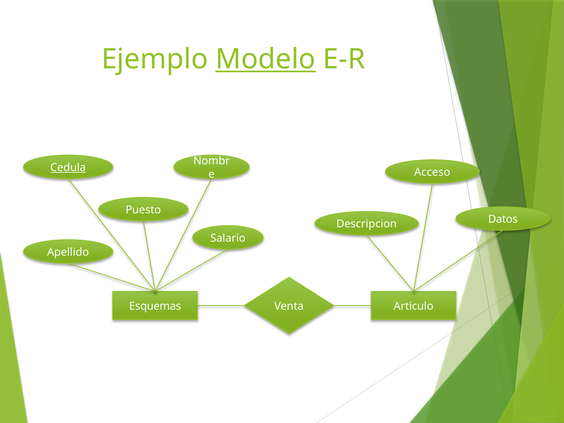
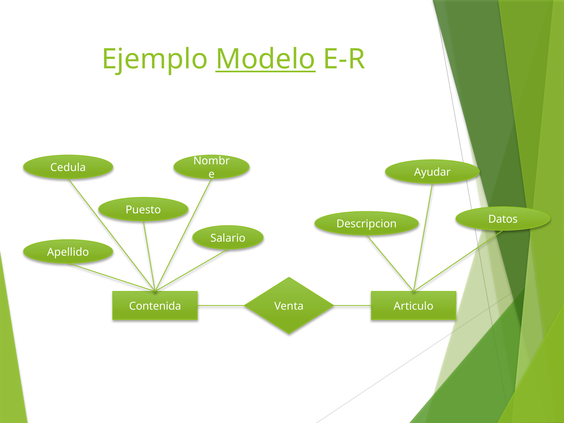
Cedula underline: present -> none
Acceso: Acceso -> Ayudar
Esquemas: Esquemas -> Contenida
